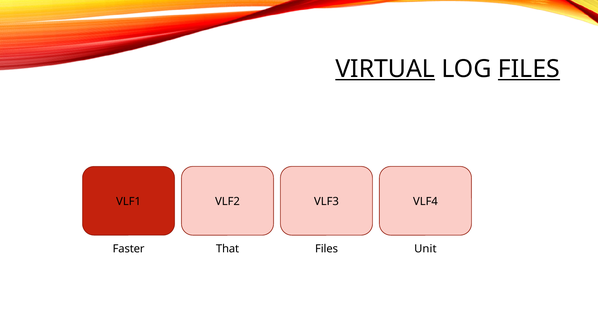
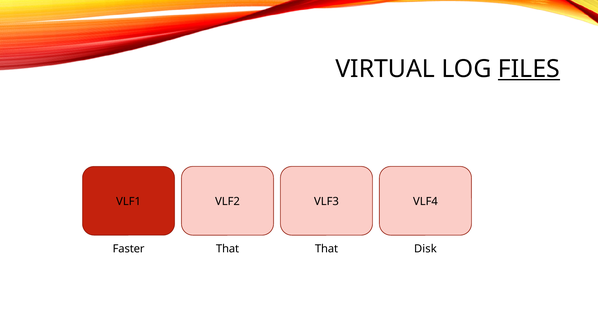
VIRTUAL underline: present -> none
Files at (327, 249): Files -> That
Unit: Unit -> Disk
